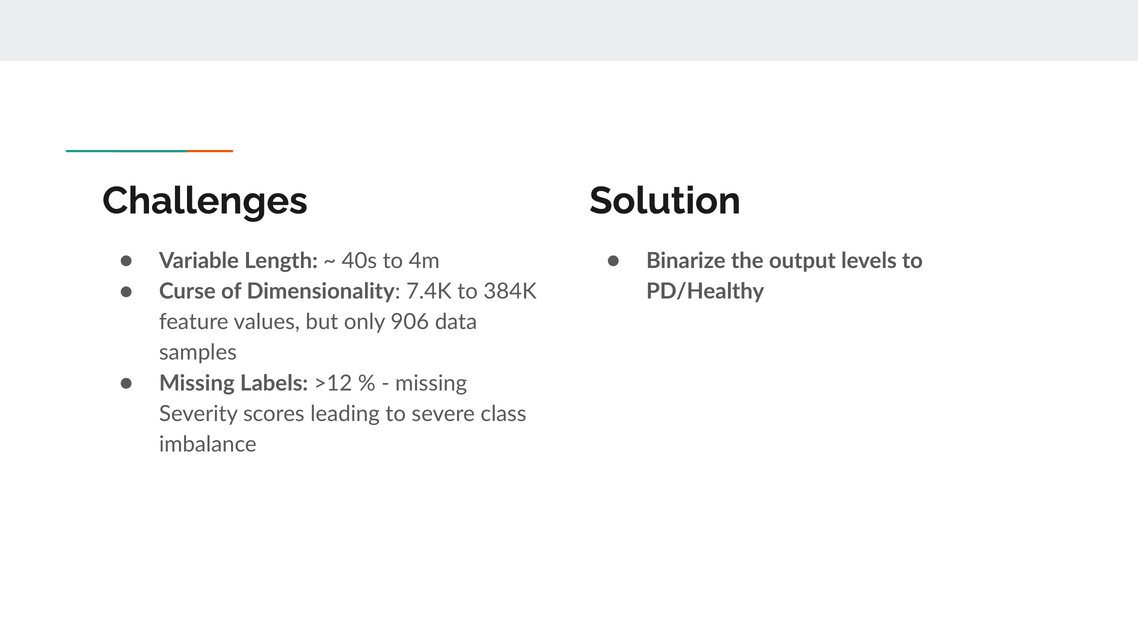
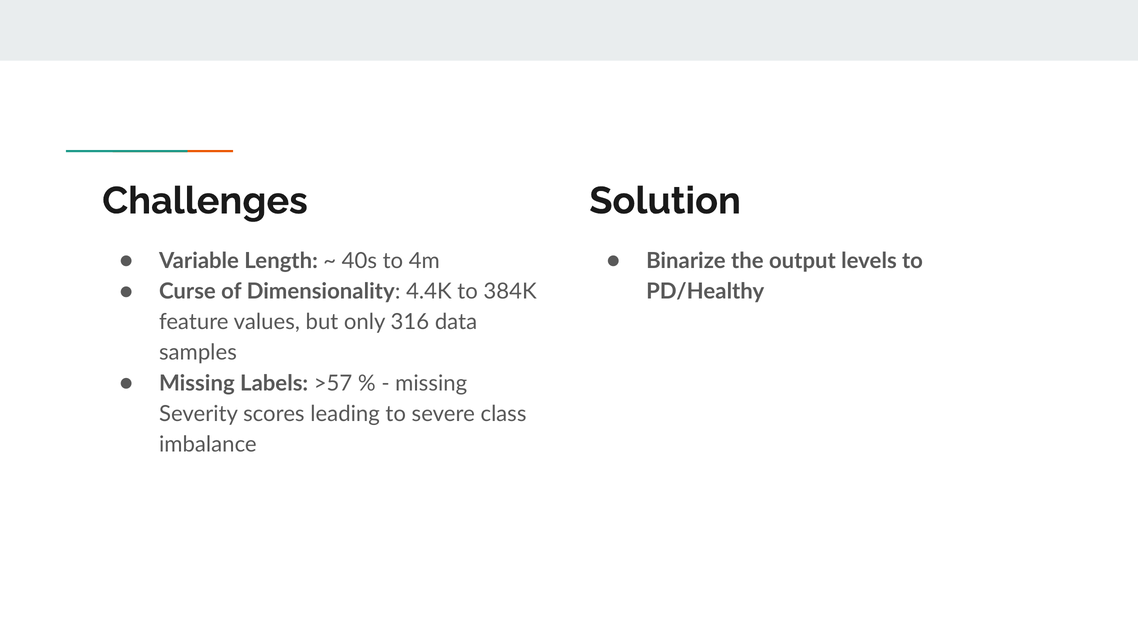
7.4K: 7.4K -> 4.4K
906: 906 -> 316
>12: >12 -> >57
